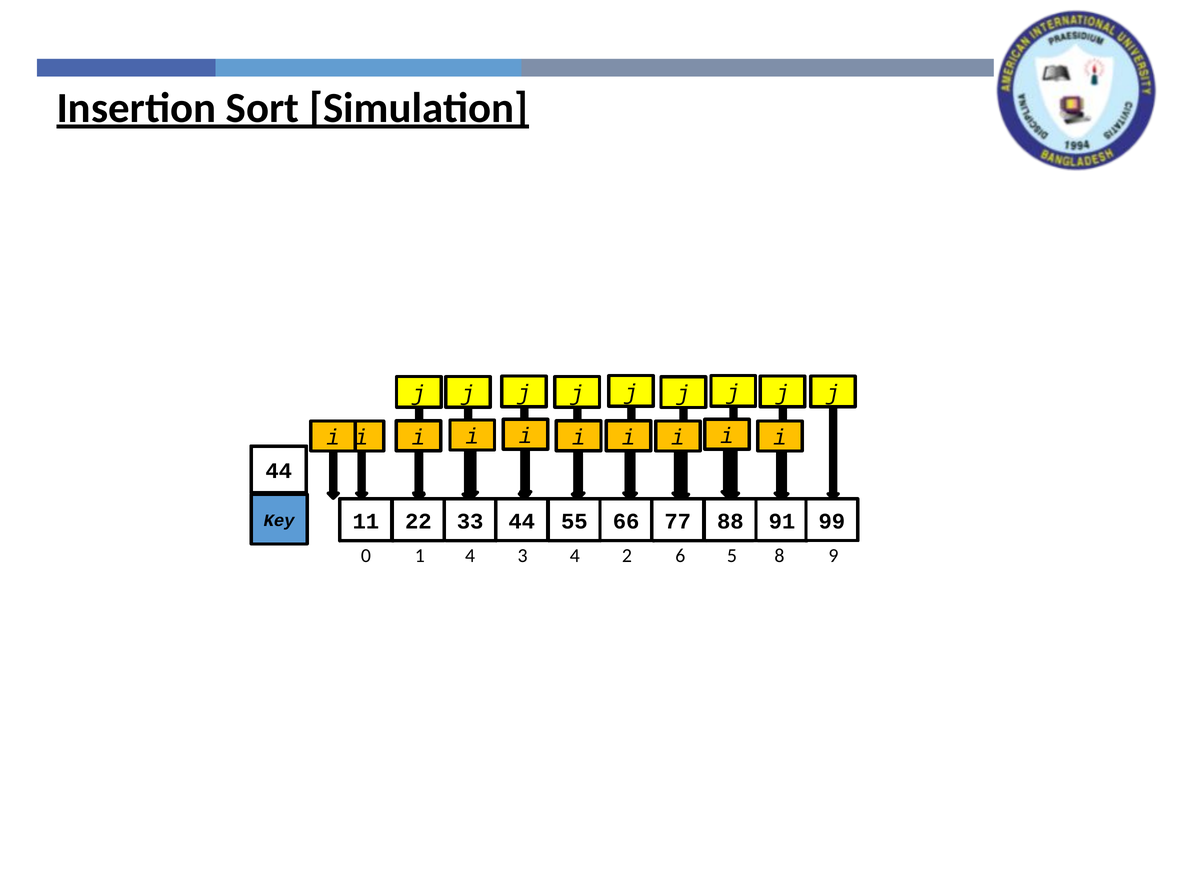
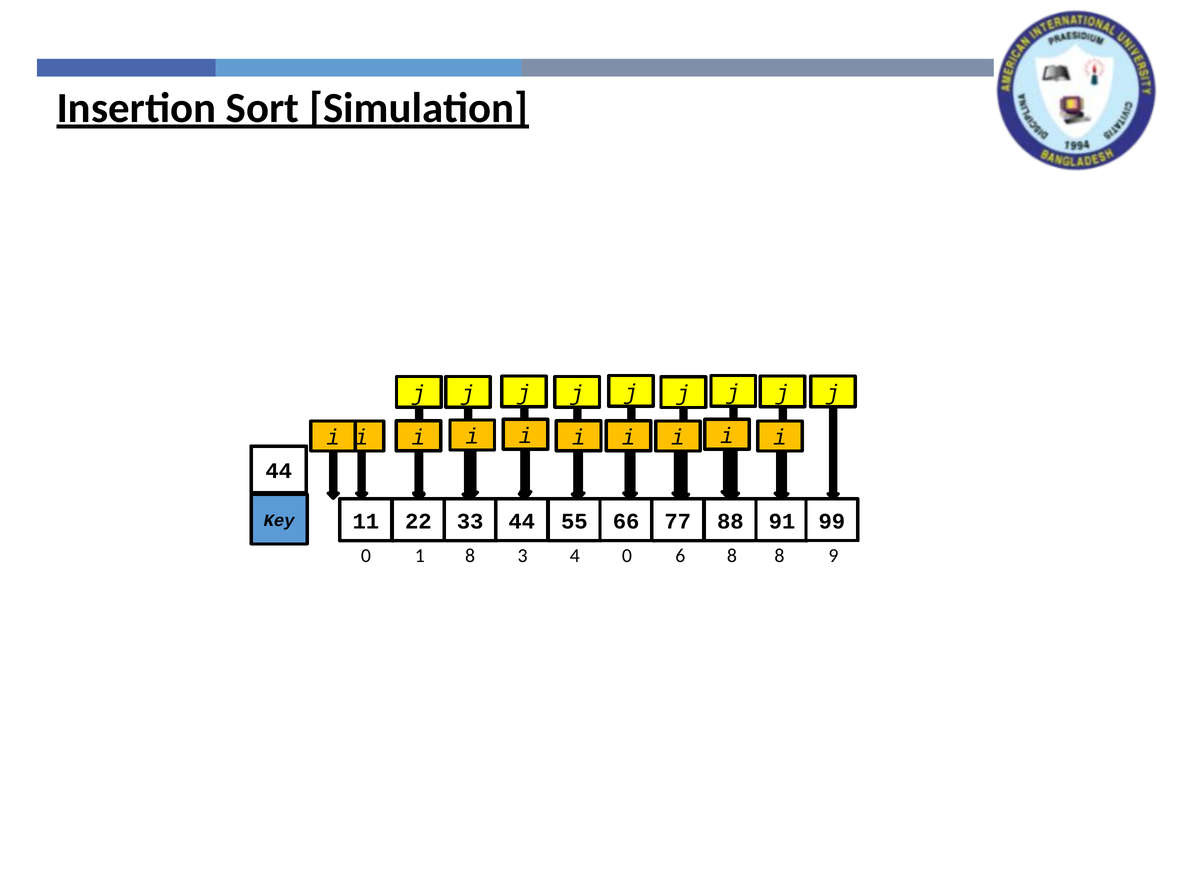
4 2: 2 -> 0
6 5: 5 -> 8
1 4: 4 -> 8
